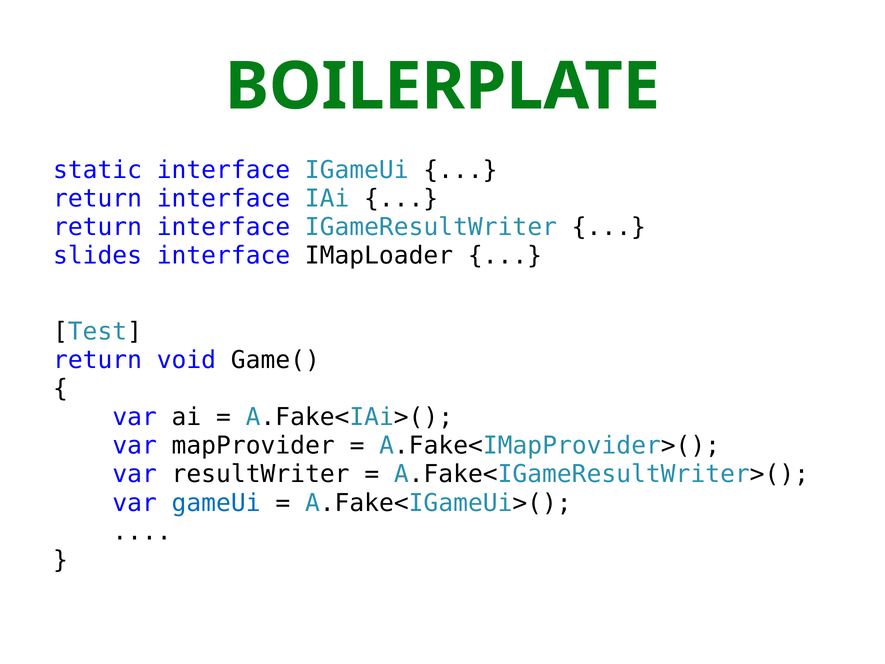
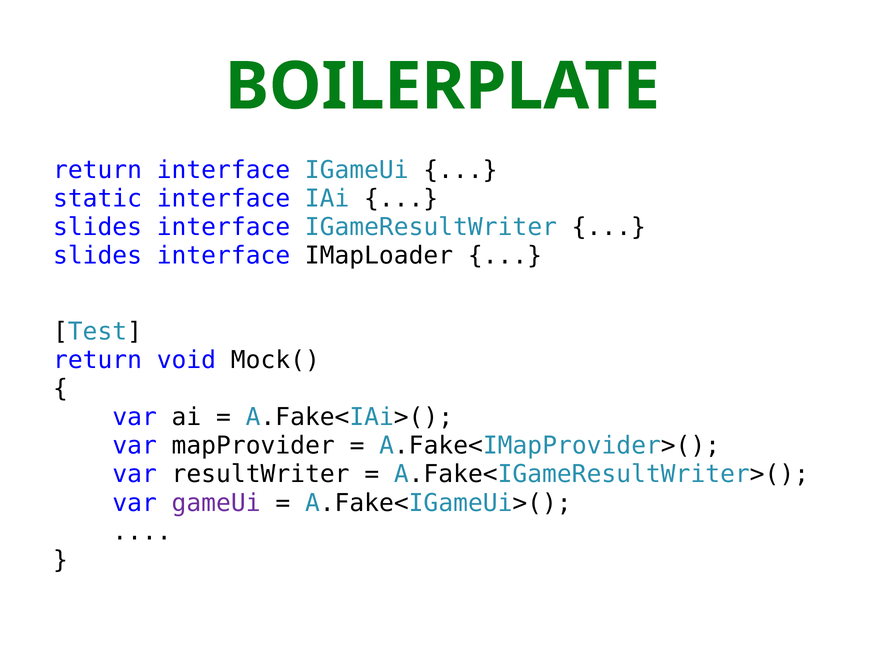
static at (98, 170): static -> return
return at (98, 199): return -> static
return at (98, 227): return -> slides
Game(: Game( -> Mock(
gameUi colour: blue -> purple
